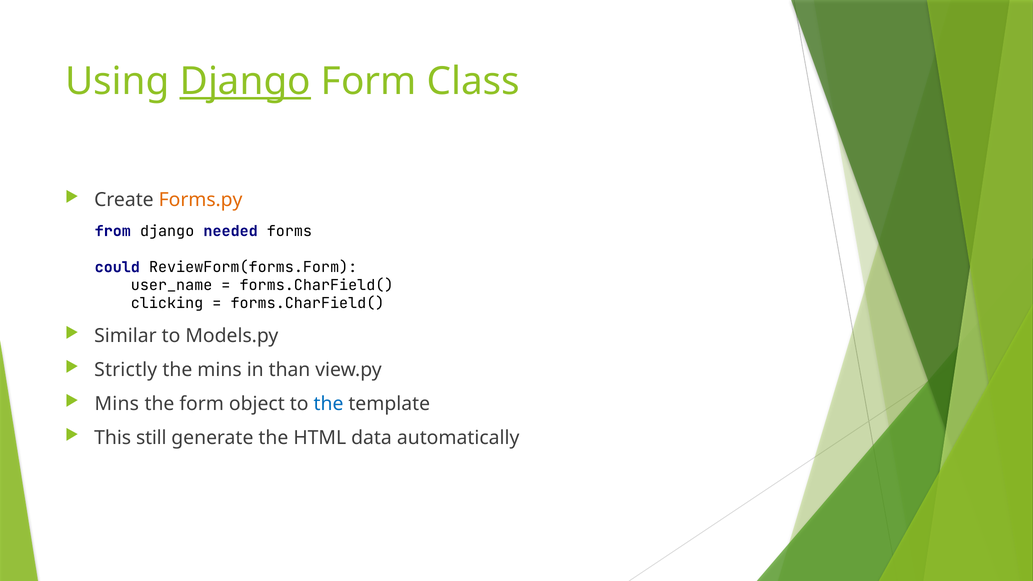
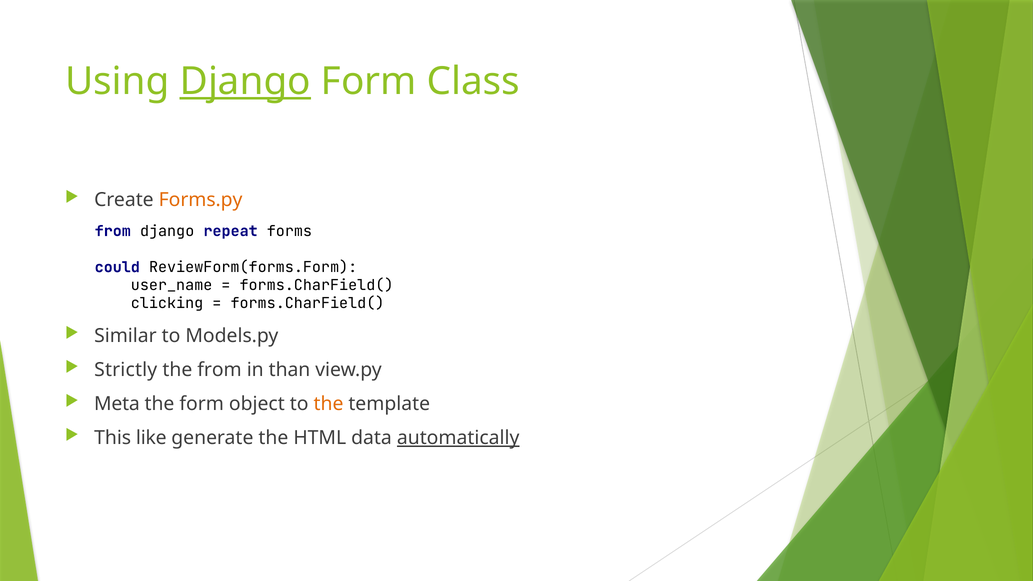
needed: needed -> repeat
the mins: mins -> from
Mins at (117, 404): Mins -> Meta
the at (328, 404) colour: blue -> orange
still: still -> like
automatically underline: none -> present
